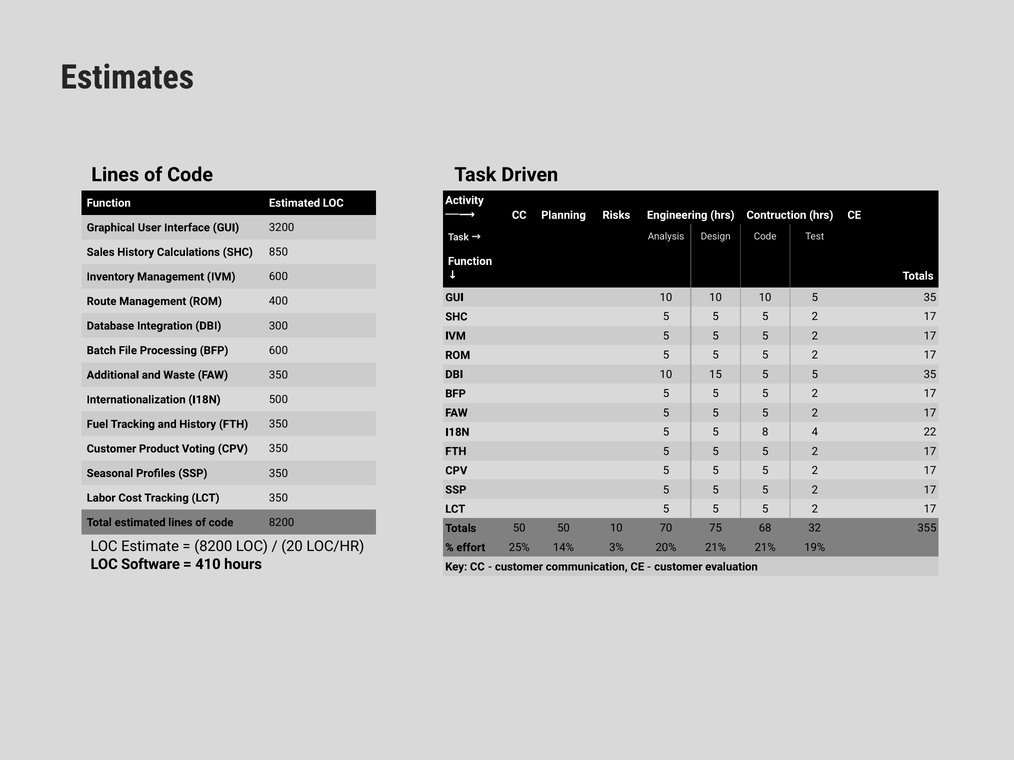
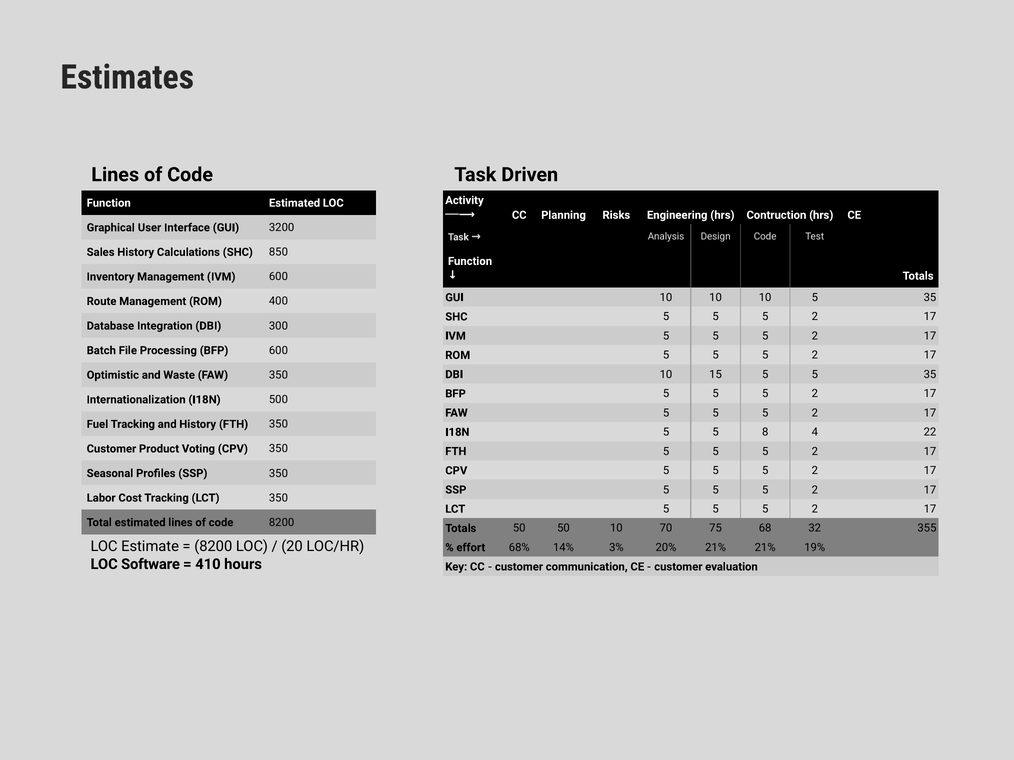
Additional: Additional -> Optimistic
25%: 25% -> 68%
